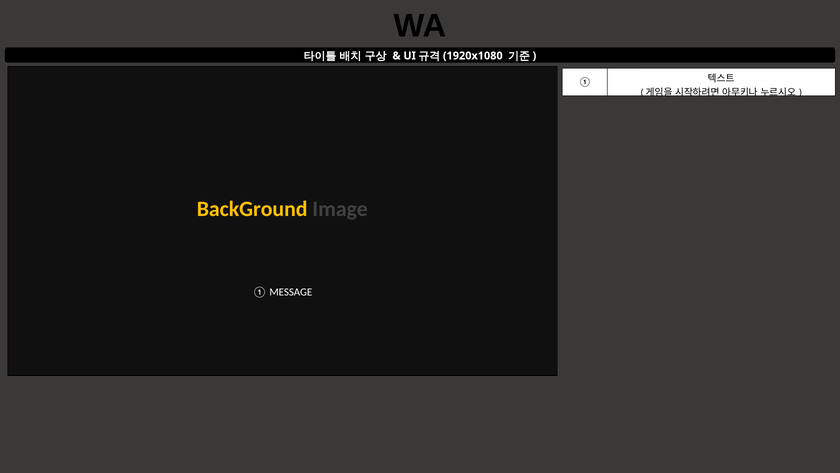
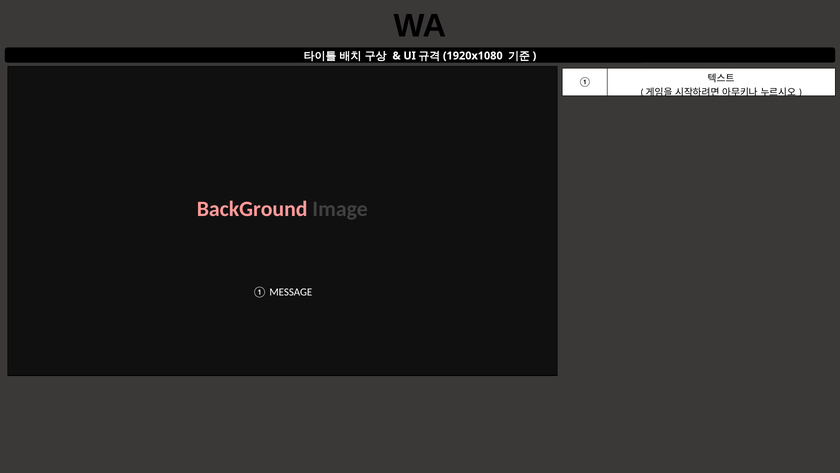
BackGround colour: yellow -> pink
